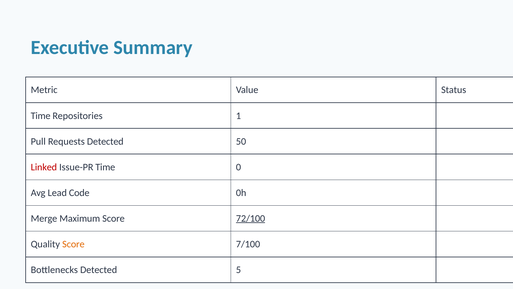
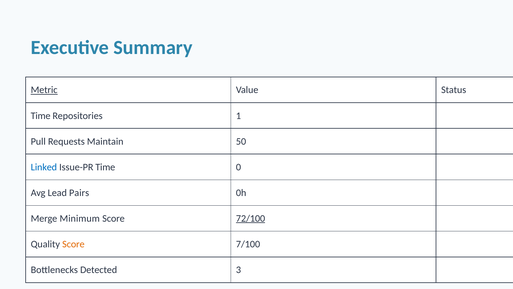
Metric underline: none -> present
Requests Detected: Detected -> Maintain
Linked colour: red -> blue
Code: Code -> Pairs
Maximum: Maximum -> Minimum
5: 5 -> 3
